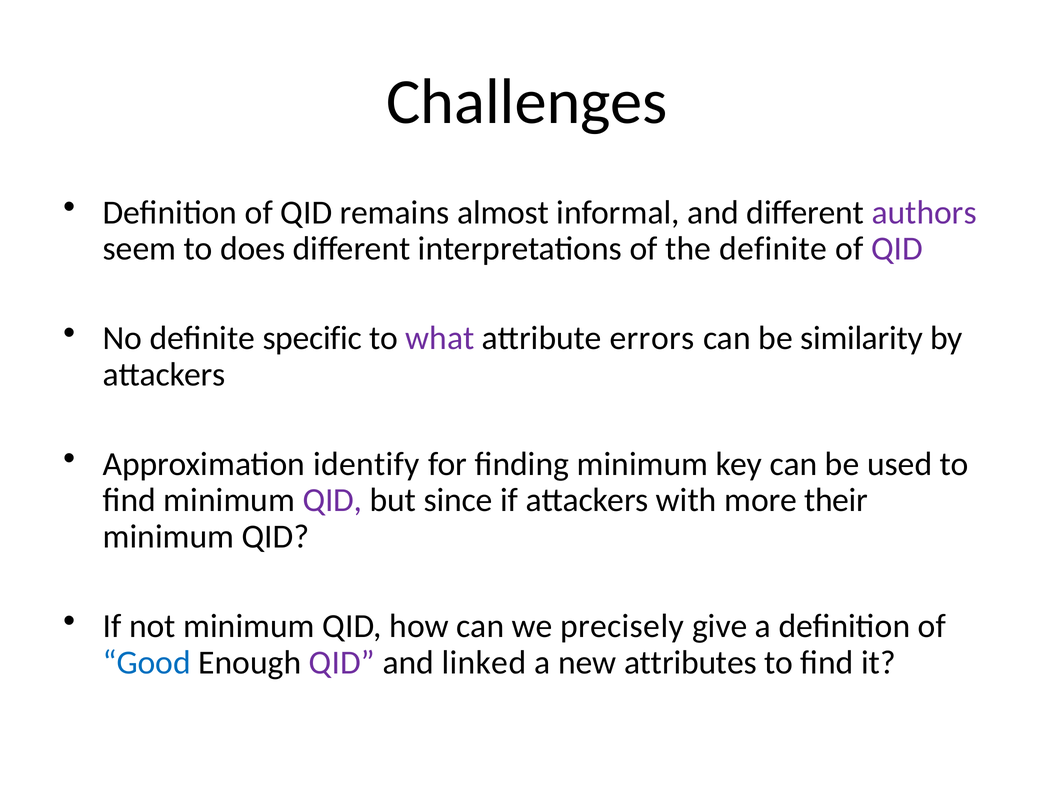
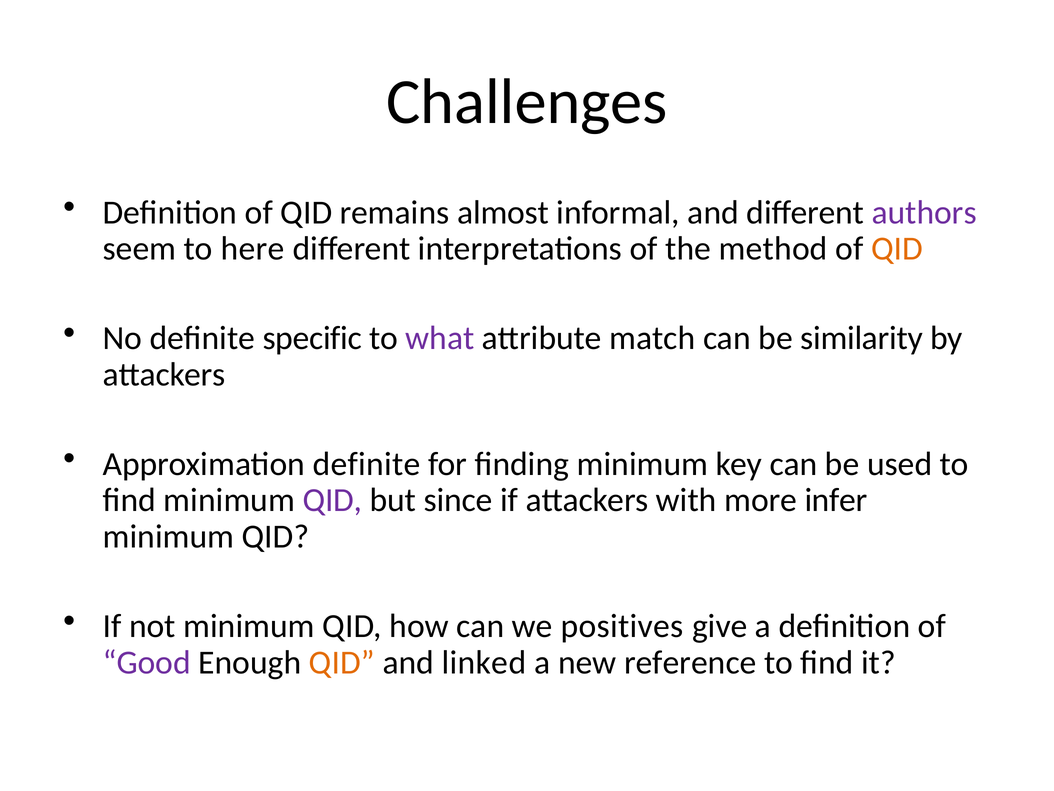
does: does -> here
the definite: definite -> method
QID at (897, 249) colour: purple -> orange
errors: errors -> match
Approximation identify: identify -> definite
their: their -> infer
precisely: precisely -> positives
Good colour: blue -> purple
QID at (342, 662) colour: purple -> orange
attributes: attributes -> reference
